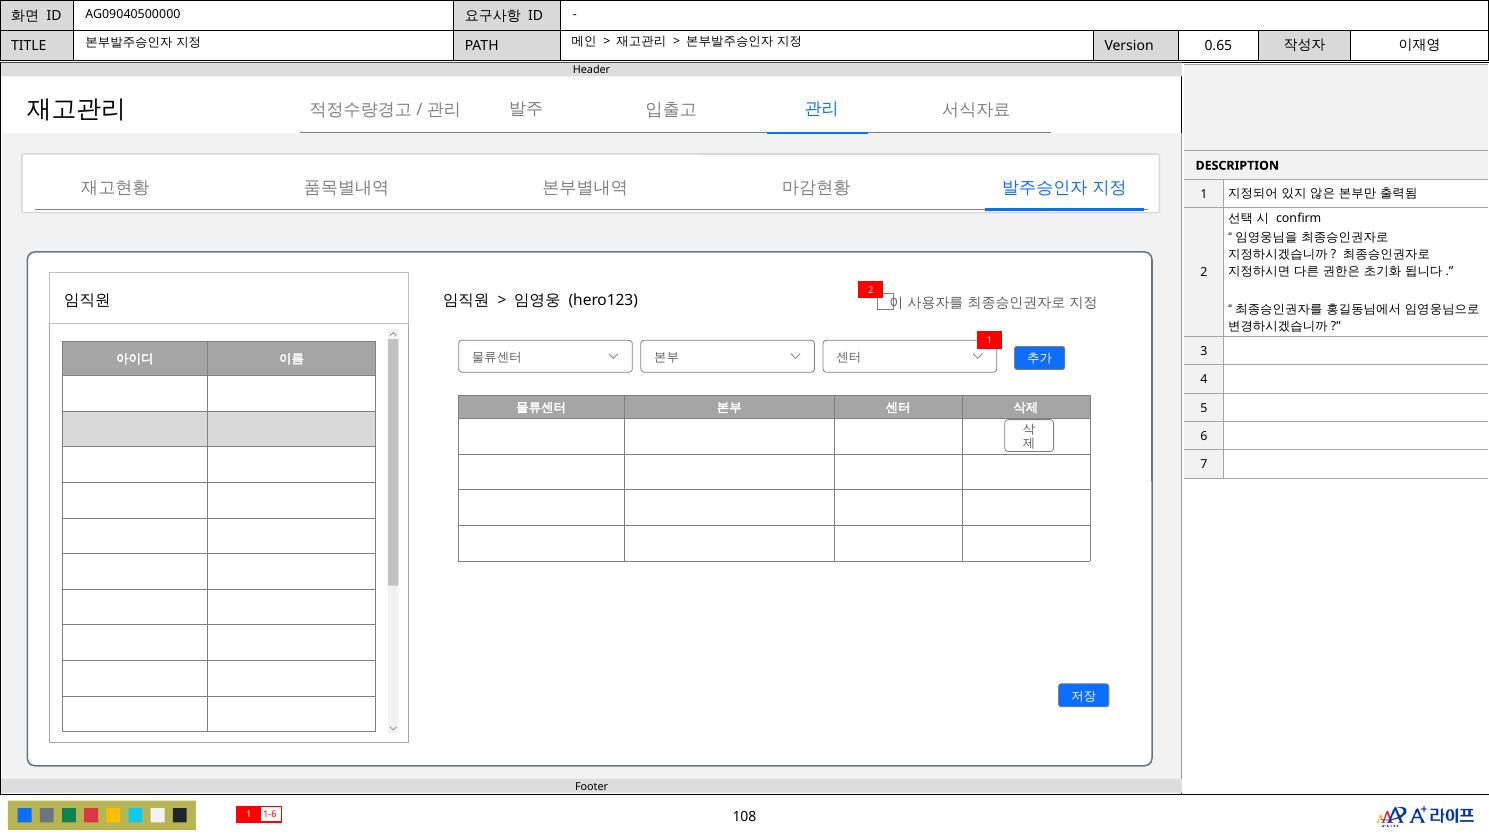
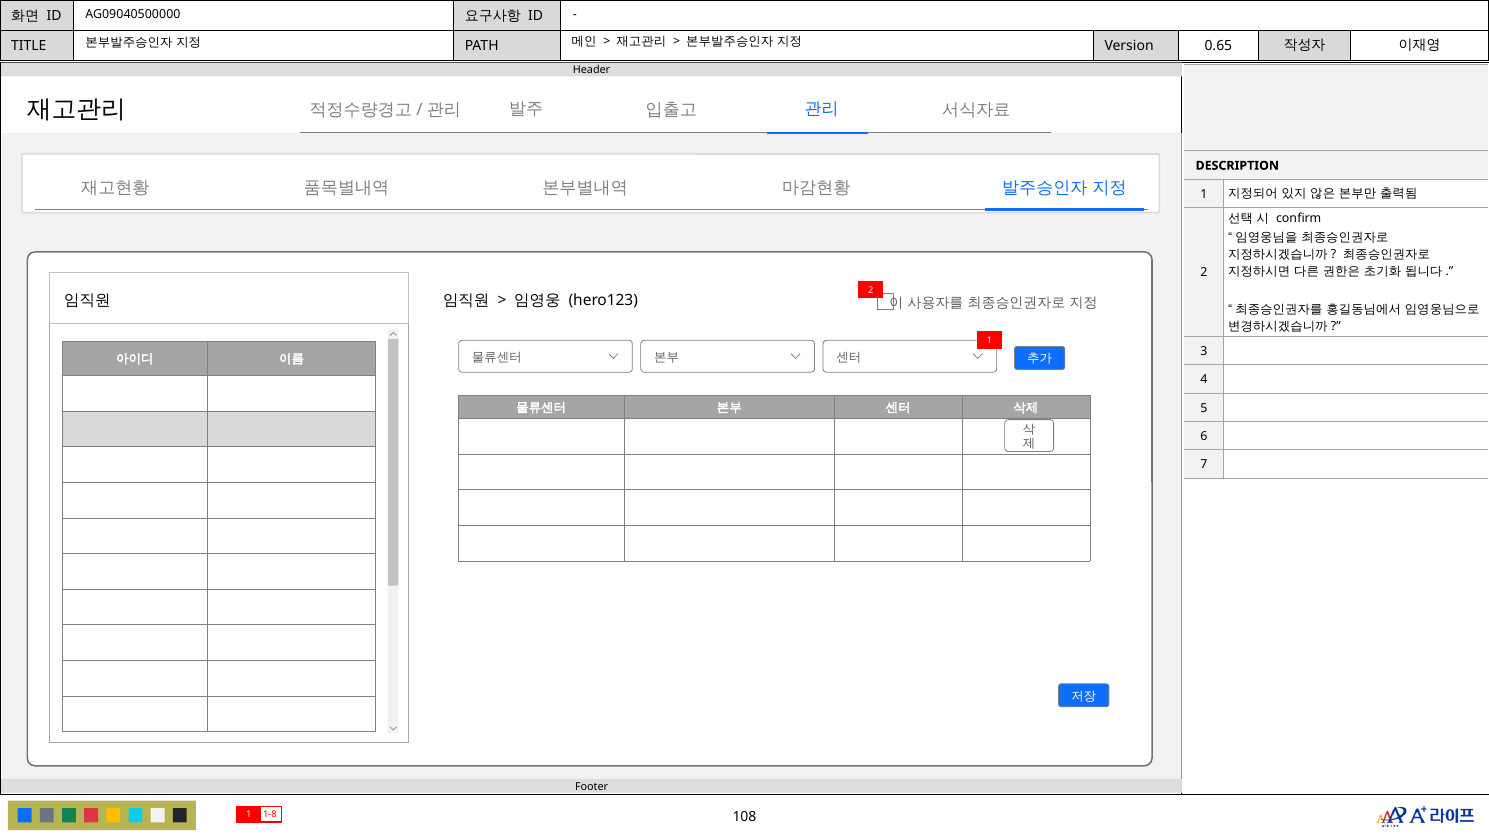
1-6: 1-6 -> 1-8
